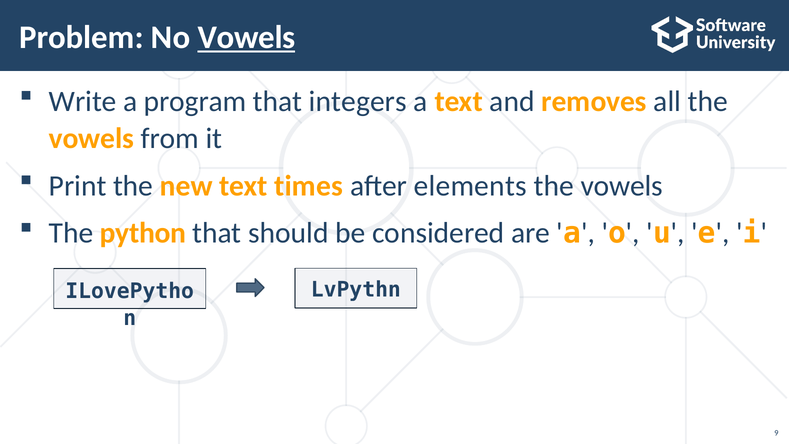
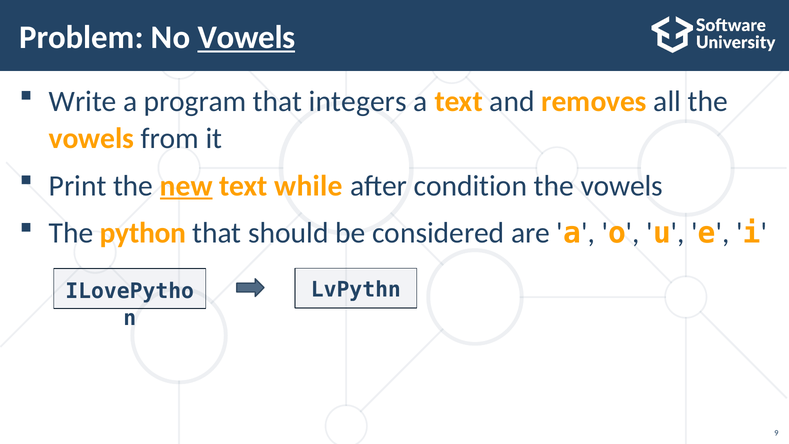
new underline: none -> present
times: times -> while
elements: elements -> condition
